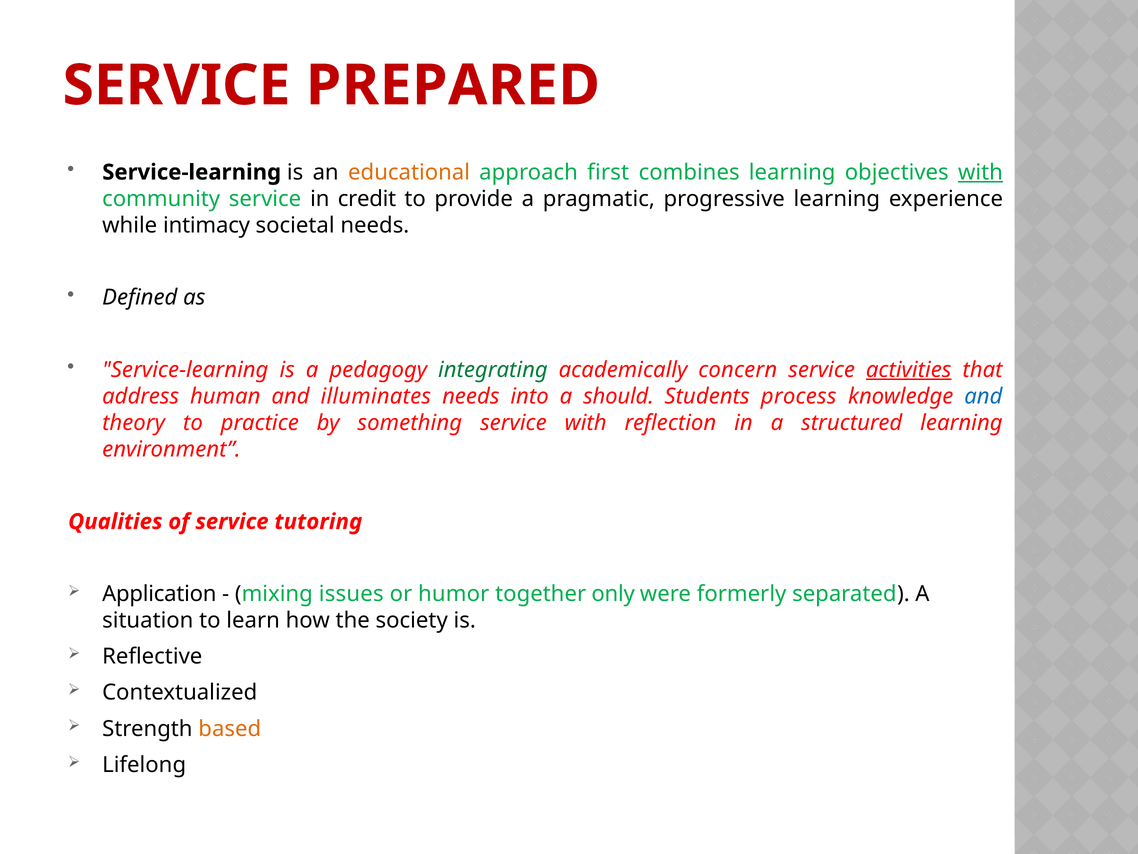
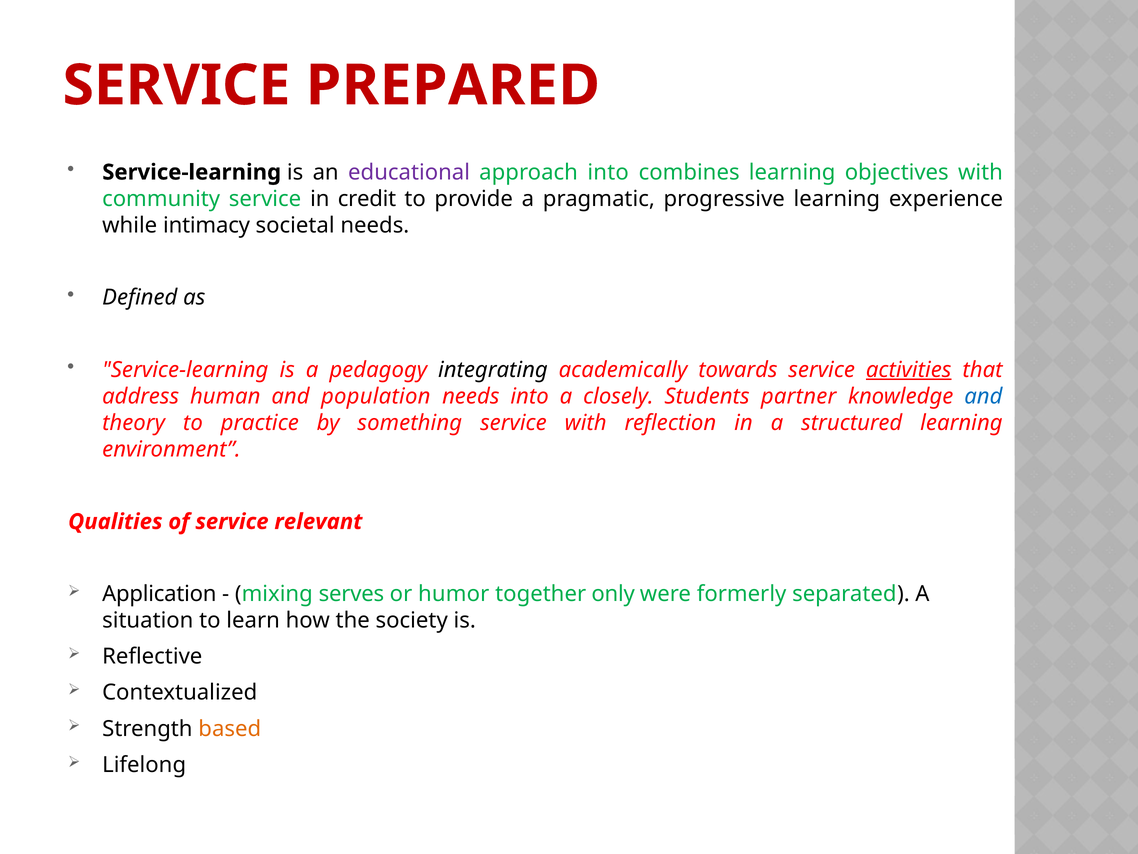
educational colour: orange -> purple
approach first: first -> into
with at (980, 172) underline: present -> none
integrating colour: green -> black
concern: concern -> towards
illuminates: illuminates -> population
should: should -> closely
process: process -> partner
tutoring: tutoring -> relevant
issues: issues -> serves
